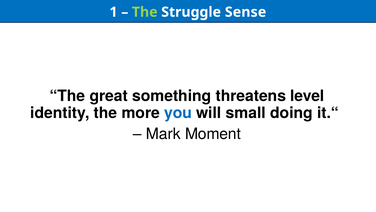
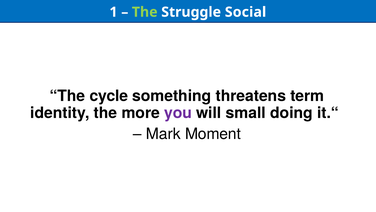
Sense: Sense -> Social
great: great -> cycle
level: level -> term
you colour: blue -> purple
